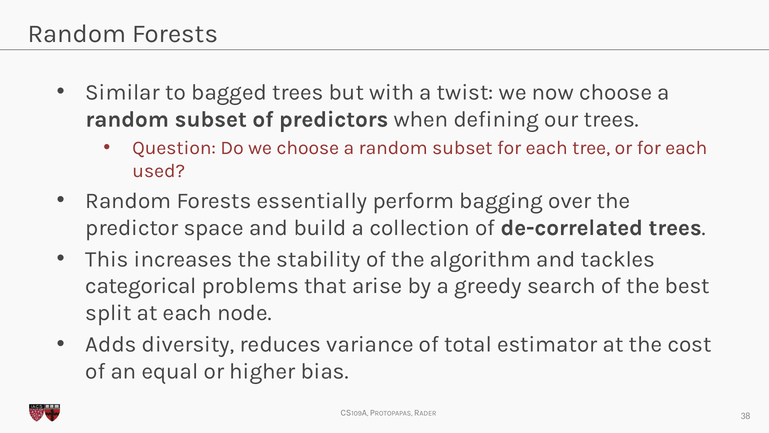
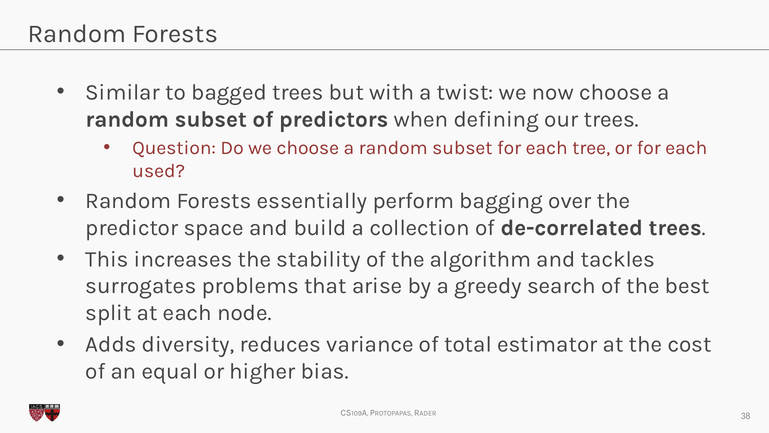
categorical: categorical -> surrogates
